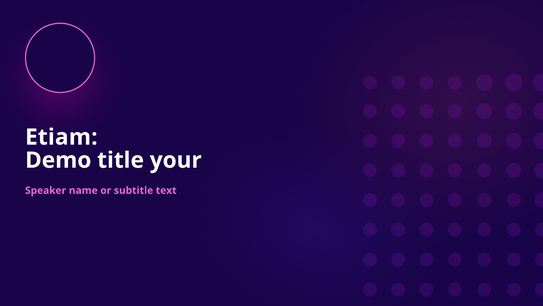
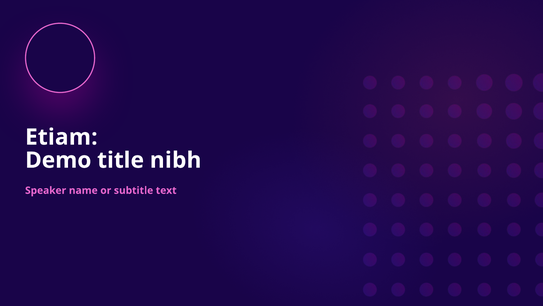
your: your -> nibh
